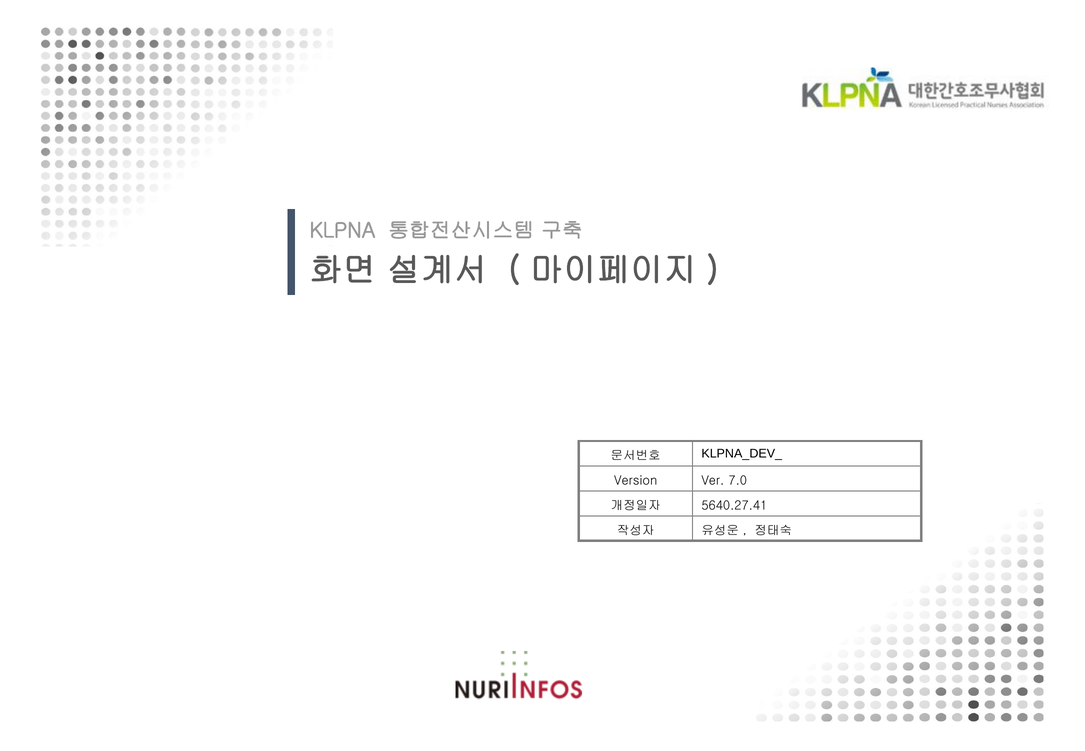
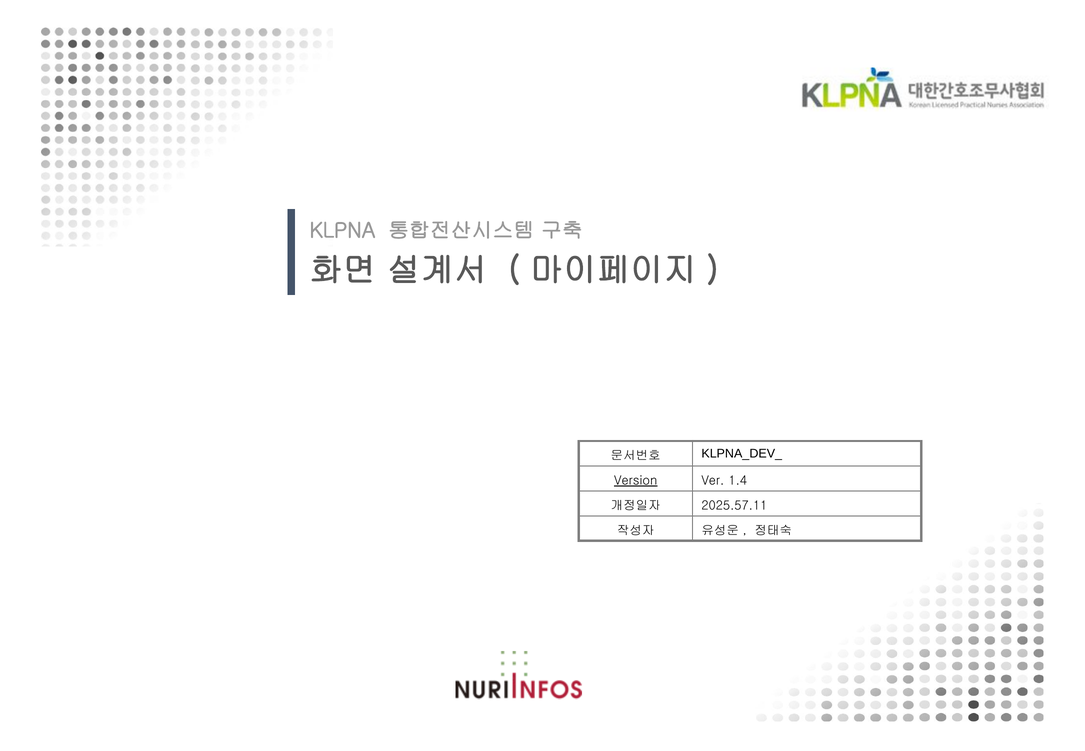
Version underline: none -> present
7.0: 7.0 -> 1.4
5640.27.41: 5640.27.41 -> 2025.57.11
